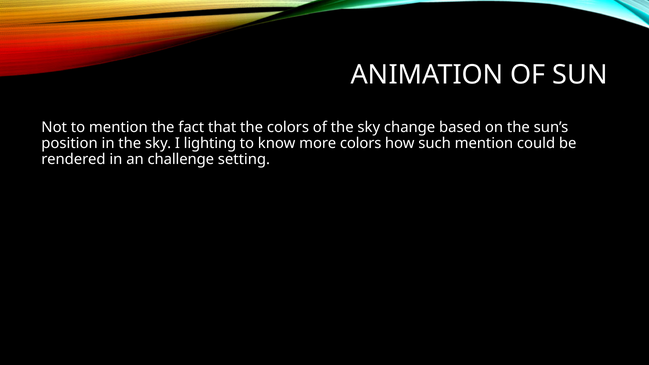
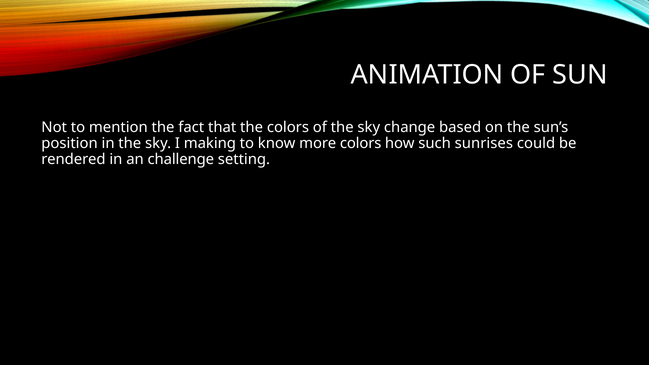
lighting: lighting -> making
such mention: mention -> sunrises
